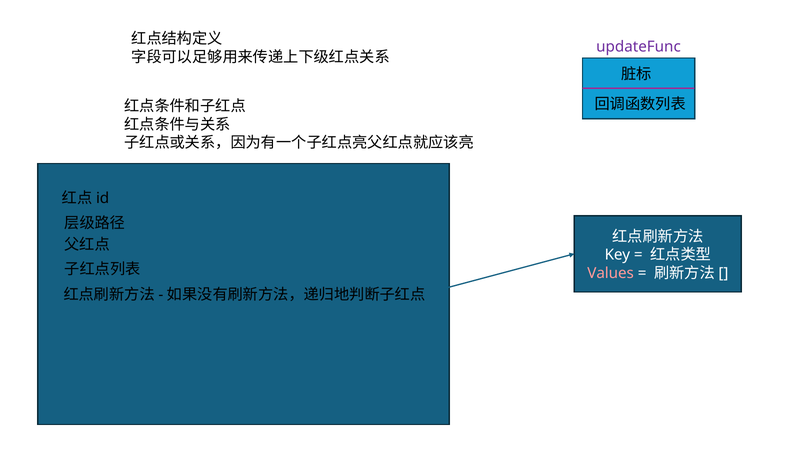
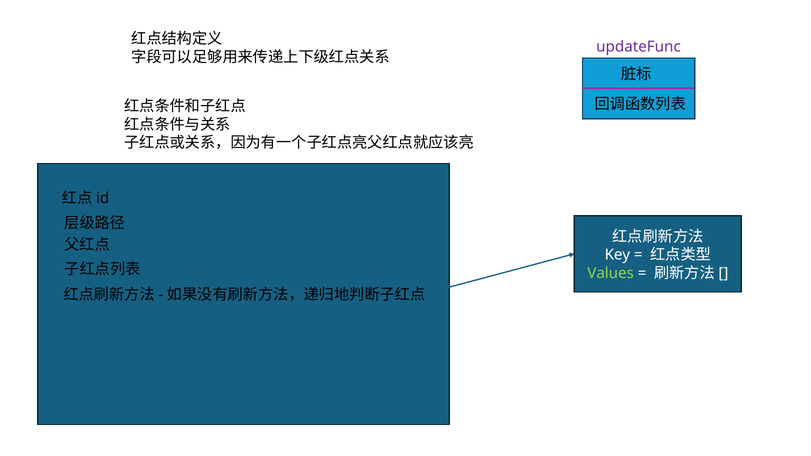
Values colour: pink -> light green
